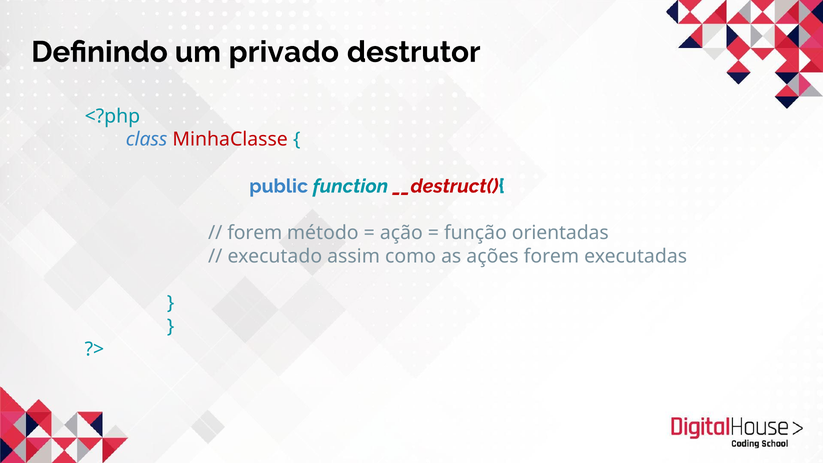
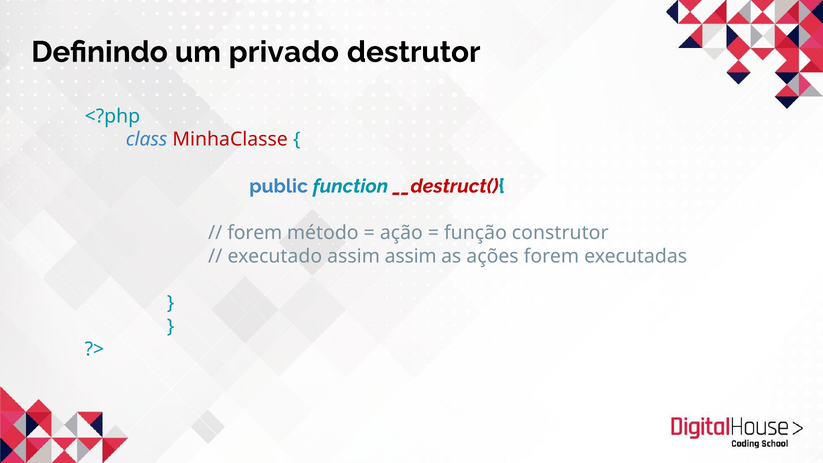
orientadas: orientadas -> construtor
assim como: como -> assim
